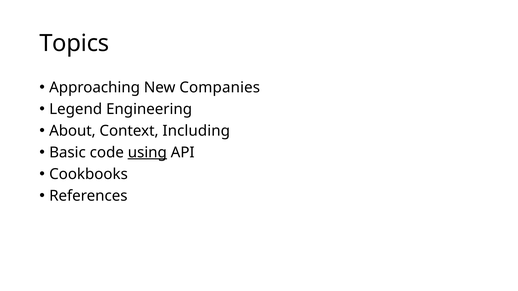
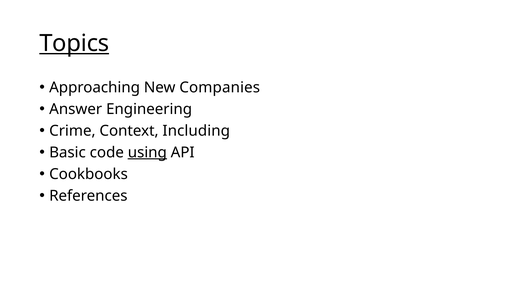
Topics underline: none -> present
Legend: Legend -> Answer
About: About -> Crime
